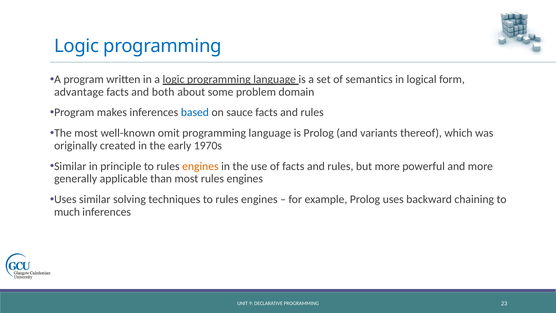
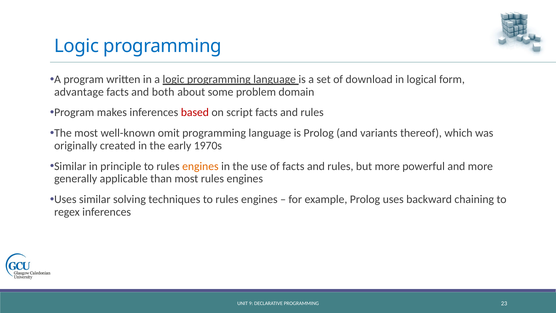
semantics: semantics -> download
based colour: blue -> red
sauce: sauce -> script
much: much -> regex
